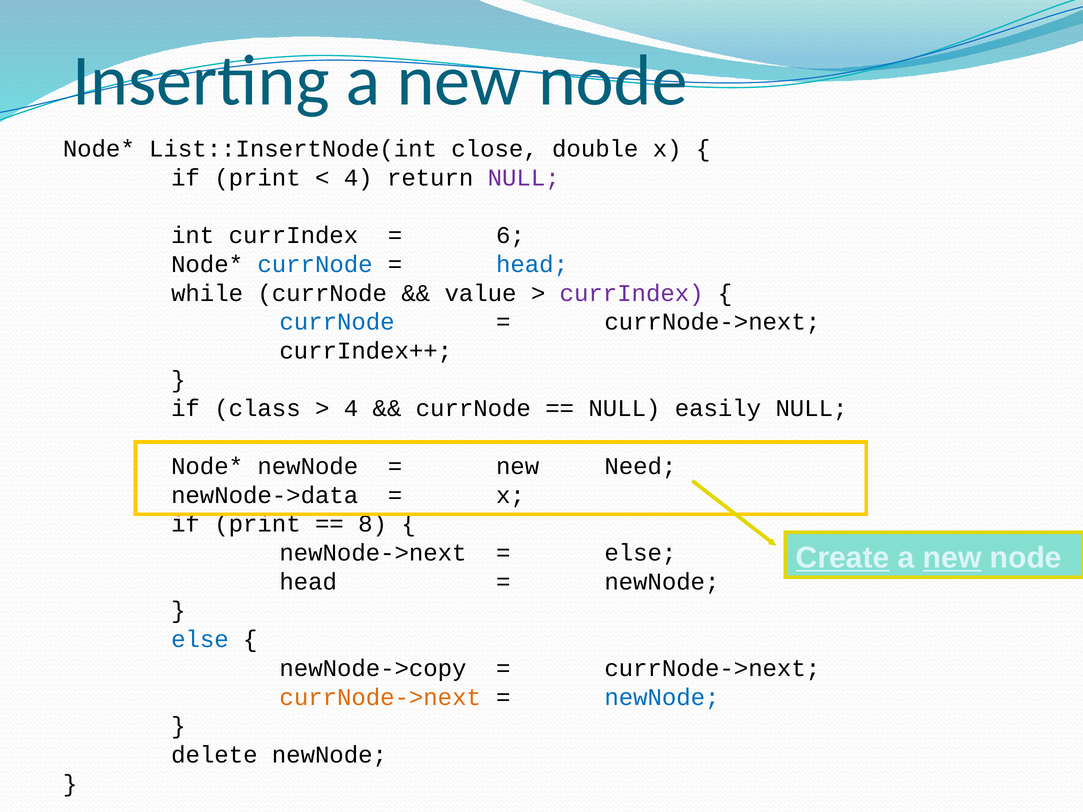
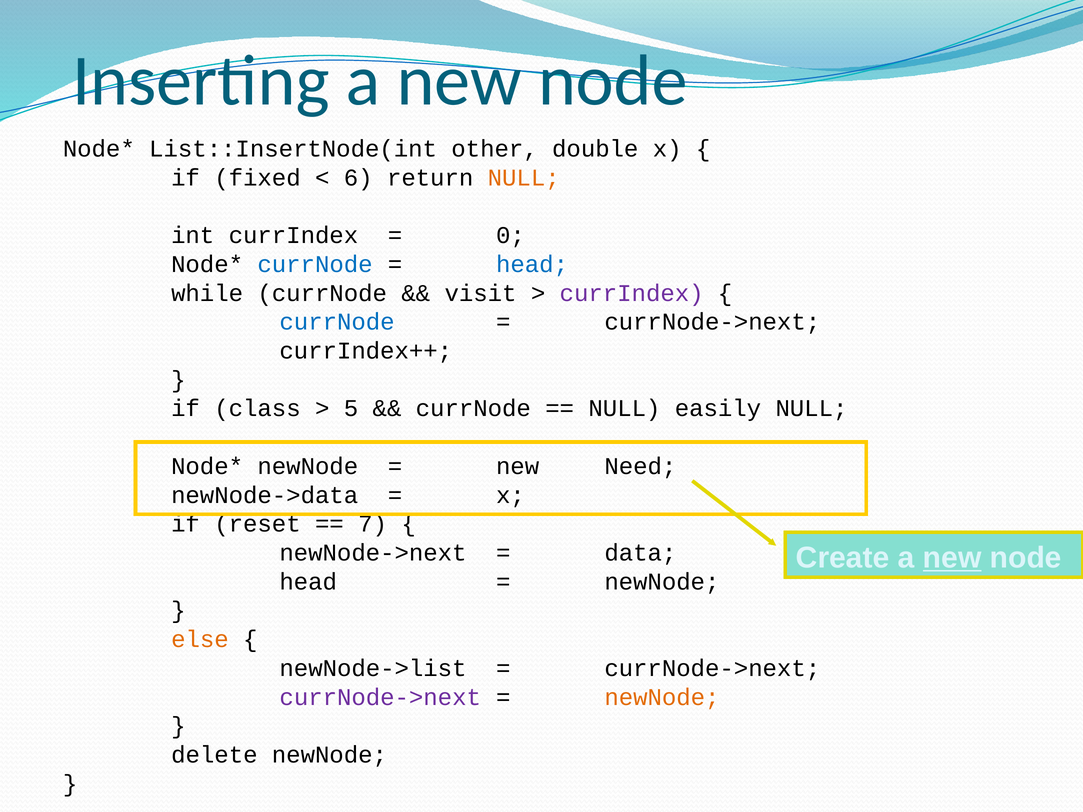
close: close -> other
print at (257, 178): print -> fixed
4 at (358, 178): 4 -> 6
NULL at (524, 178) colour: purple -> orange
6: 6 -> 0
value: value -> visit
4 at (351, 409): 4 -> 5
print at (257, 524): print -> reset
8: 8 -> 7
else at (640, 553): else -> data
Create underline: present -> none
else at (200, 640) colour: blue -> orange
newNode->copy: newNode->copy -> newNode->list
currNode->next at (380, 697) colour: orange -> purple
newNode at (662, 697) colour: blue -> orange
